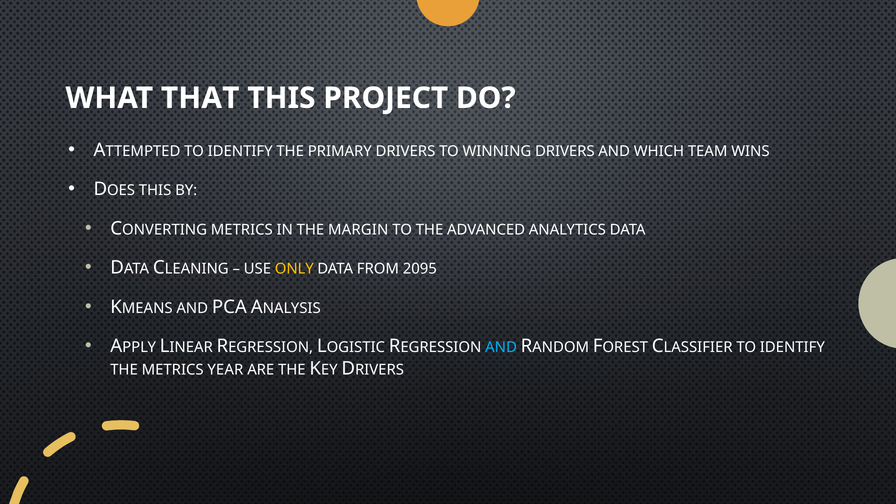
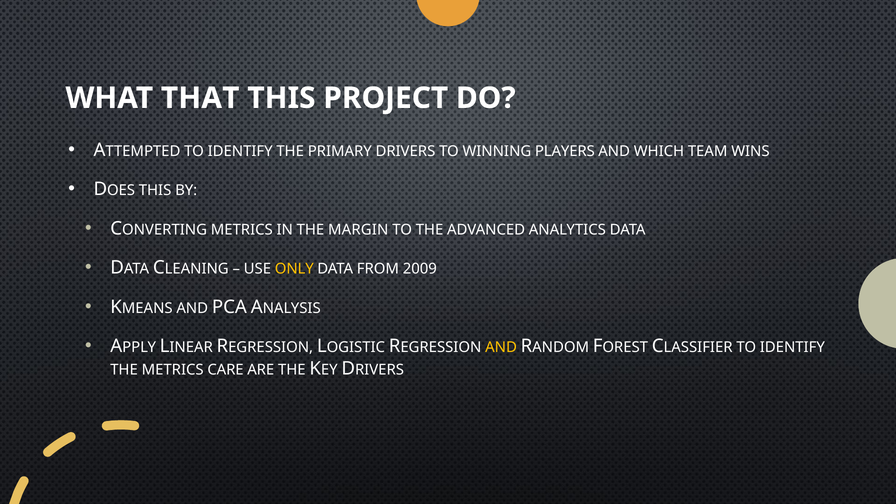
WINNING DRIVERS: DRIVERS -> PLAYERS
2095: 2095 -> 2009
AND at (501, 347) colour: light blue -> yellow
YEAR: YEAR -> CARE
